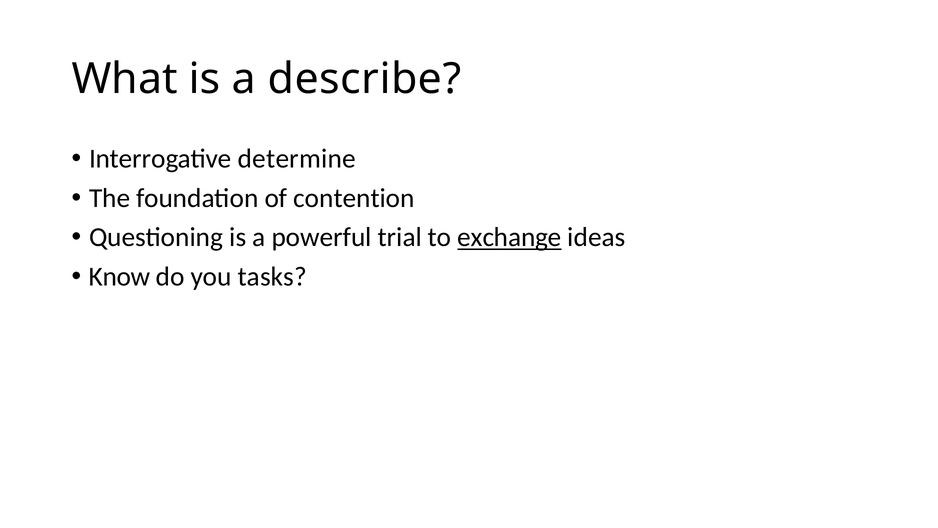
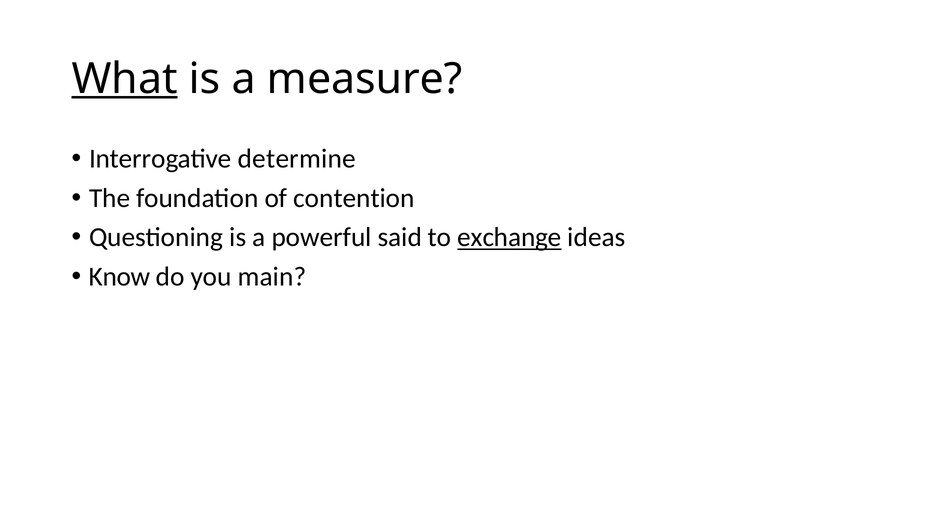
What underline: none -> present
describe: describe -> measure
trial: trial -> said
tasks: tasks -> main
